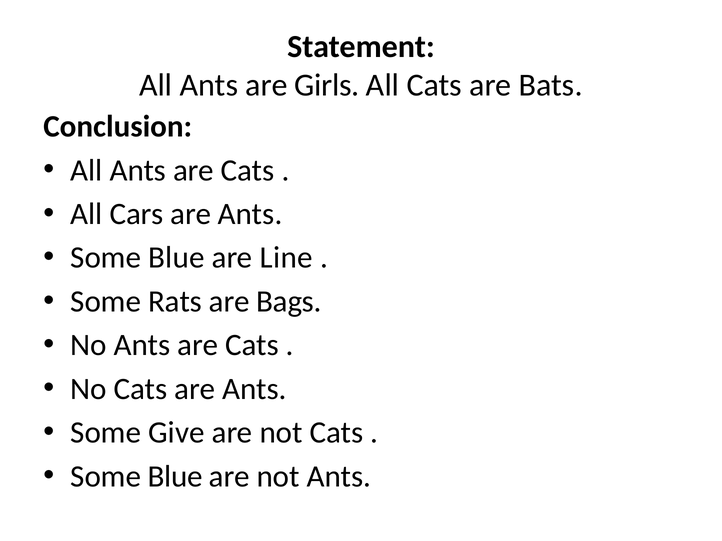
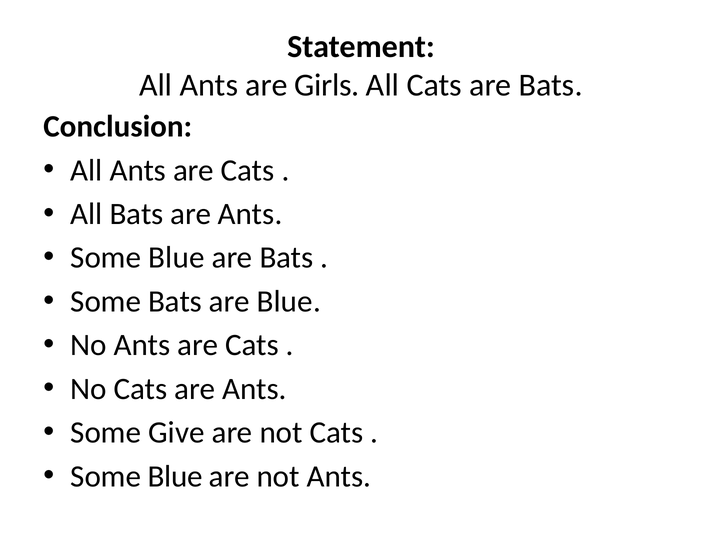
All Cars: Cars -> Bats
Line at (286, 258): Line -> Bats
Some Rats: Rats -> Bats
are Bags: Bags -> Blue
